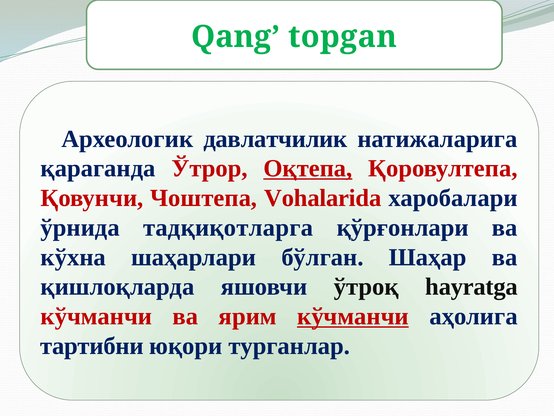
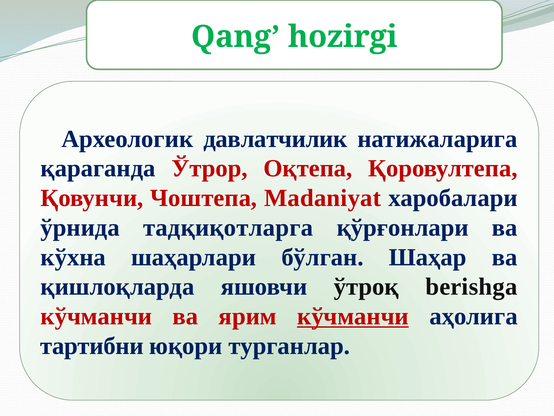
topgan: topgan -> hozirgi
Оқтепа underline: present -> none
Vohalarida: Vohalarida -> Madaniyat
hayratga: hayratga -> berishga
